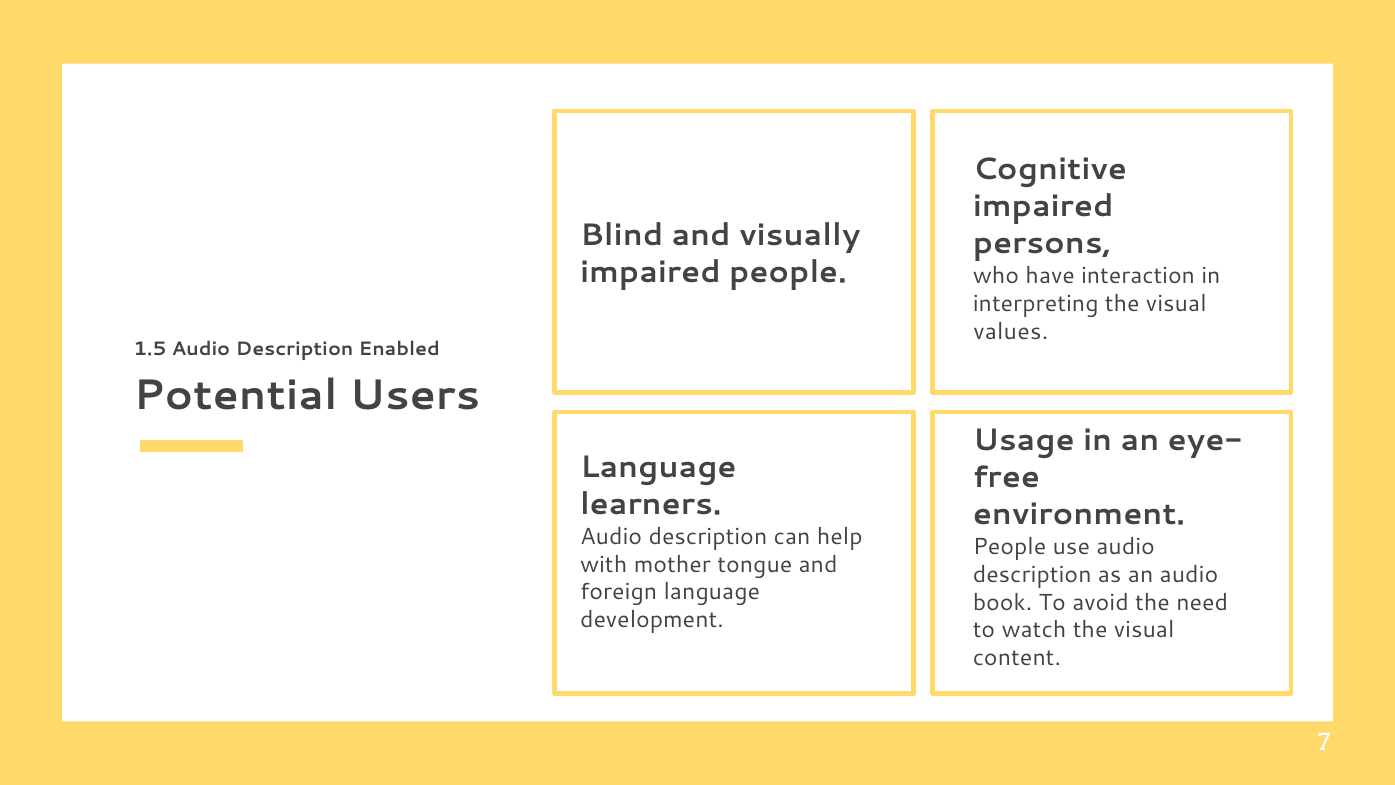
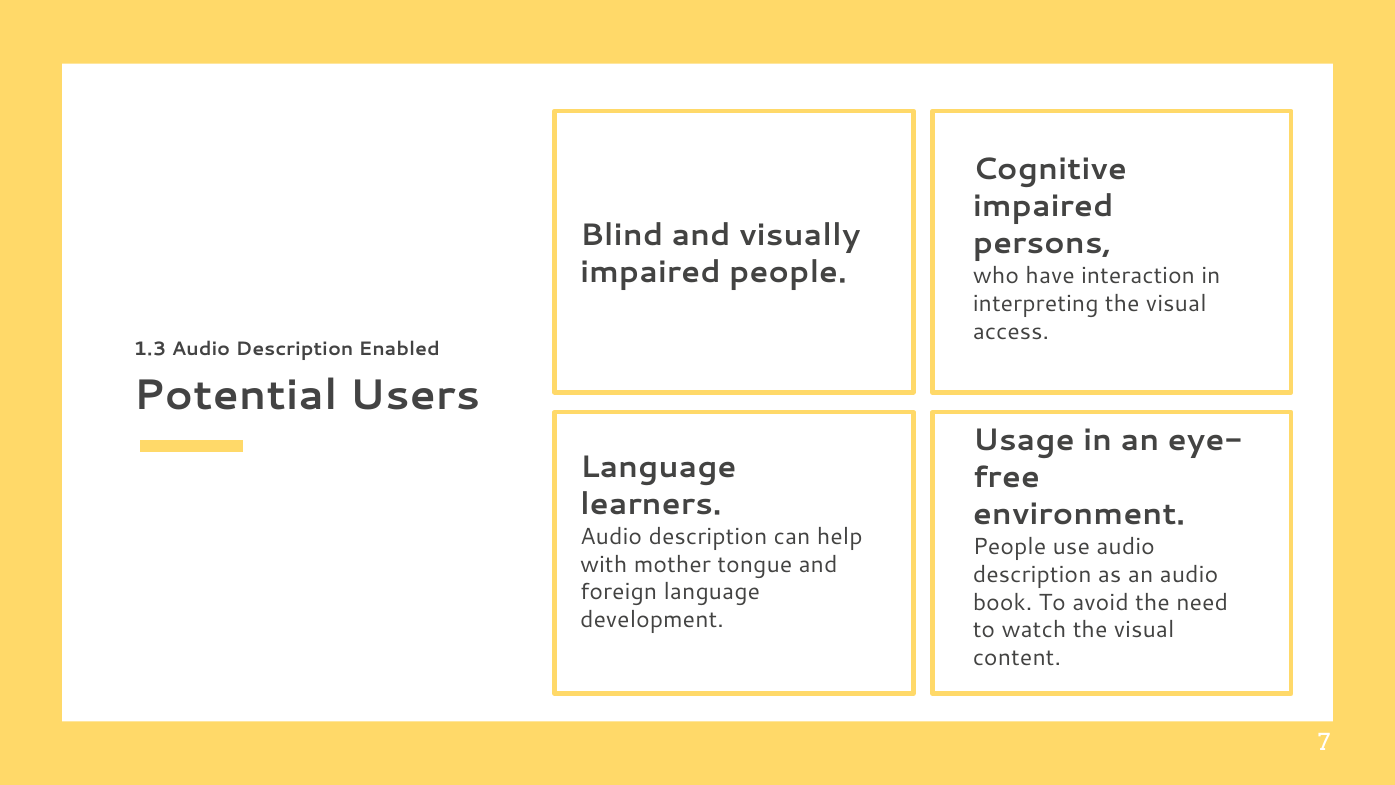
values: values -> access
1.5: 1.5 -> 1.3
